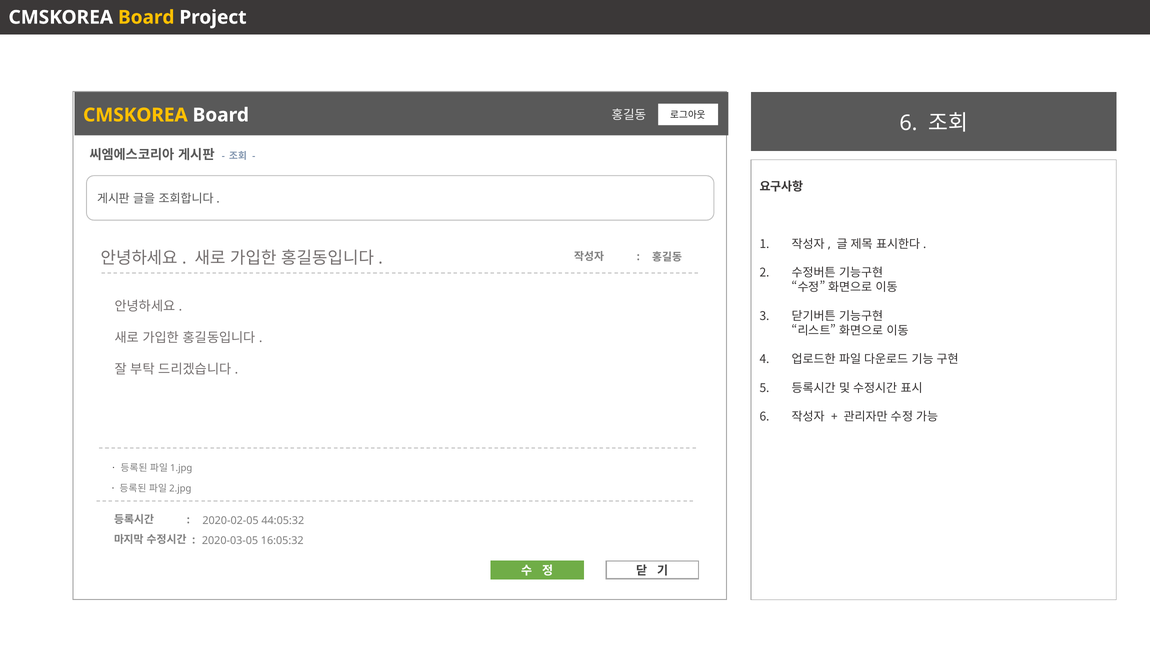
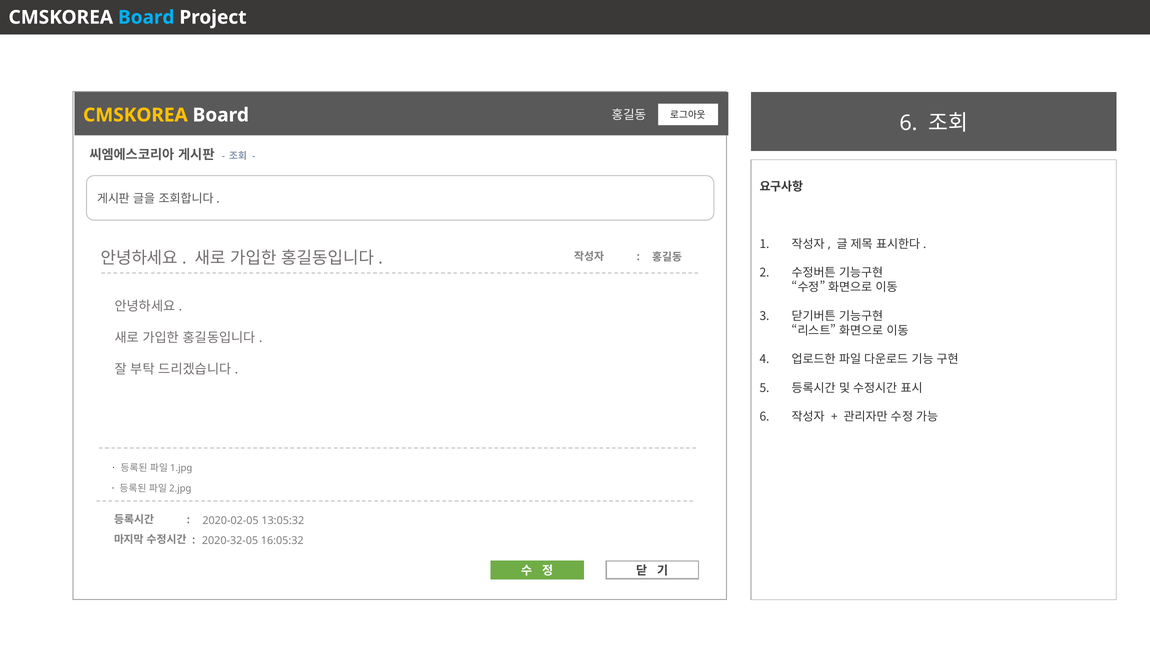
Board at (146, 17) colour: yellow -> light blue
44:05:32: 44:05:32 -> 13:05:32
2020-03-05: 2020-03-05 -> 2020-32-05
